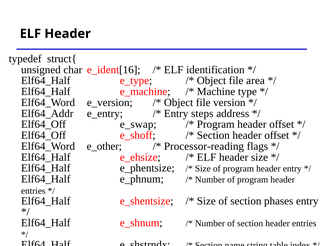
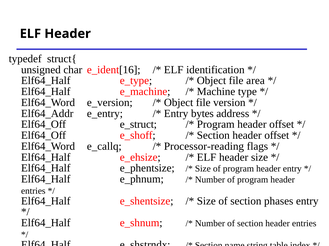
steps: steps -> bytes
e_swap: e_swap -> e_struct
e_other: e_other -> e_callq
